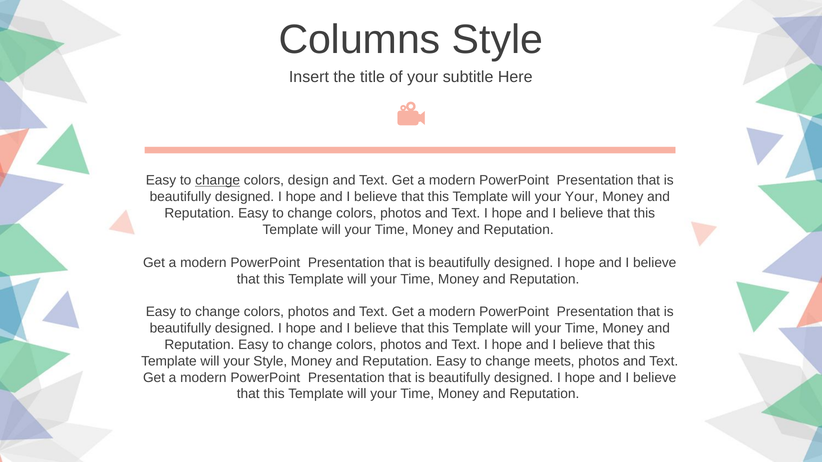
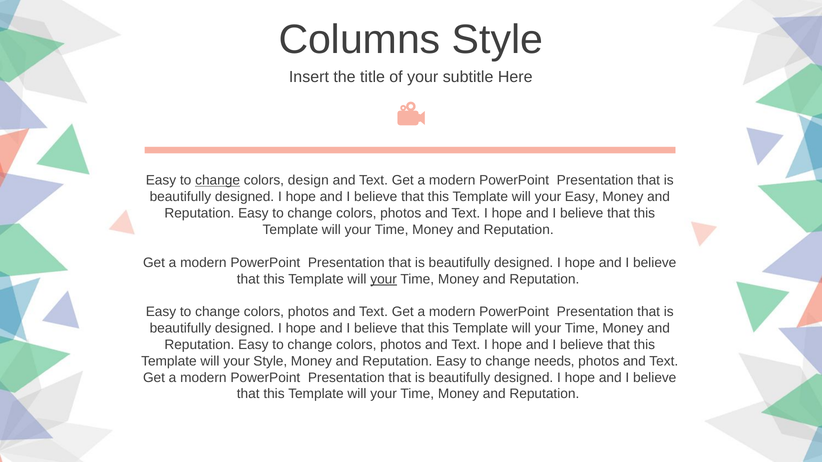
your Your: Your -> Easy
your at (384, 279) underline: none -> present
meets: meets -> needs
